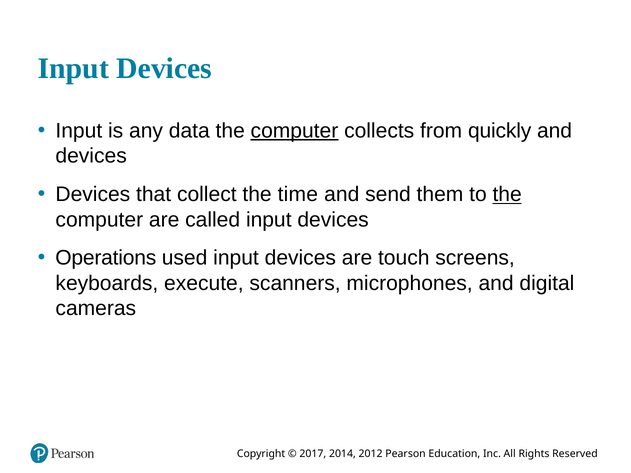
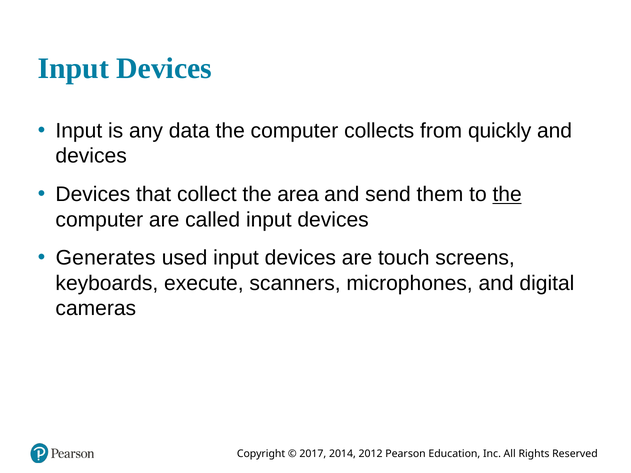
computer at (294, 131) underline: present -> none
time: time -> area
Operations: Operations -> Generates
